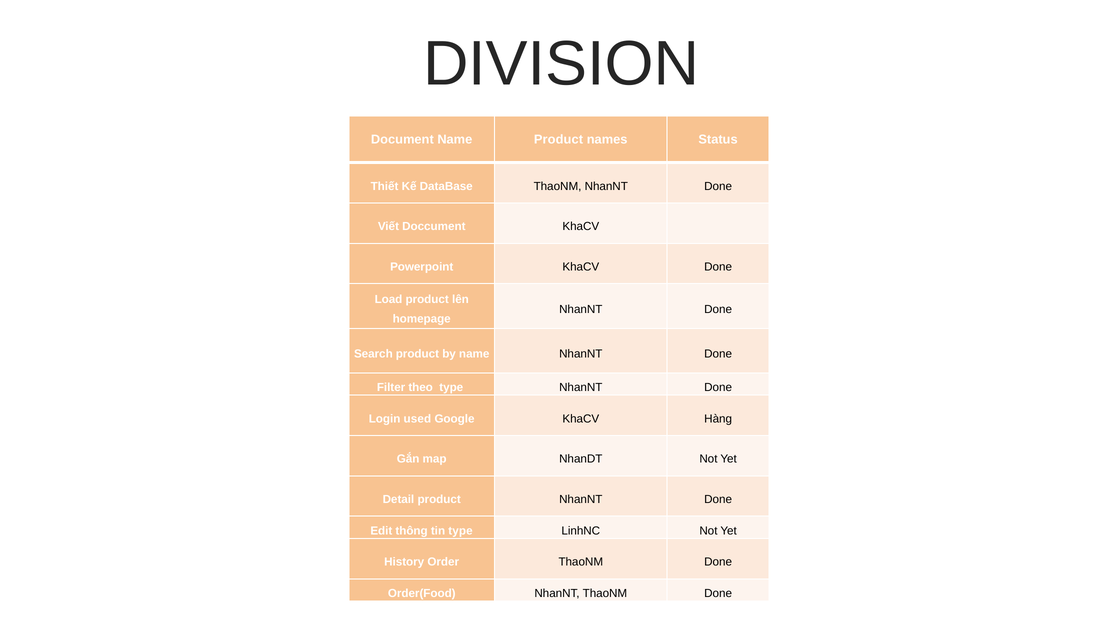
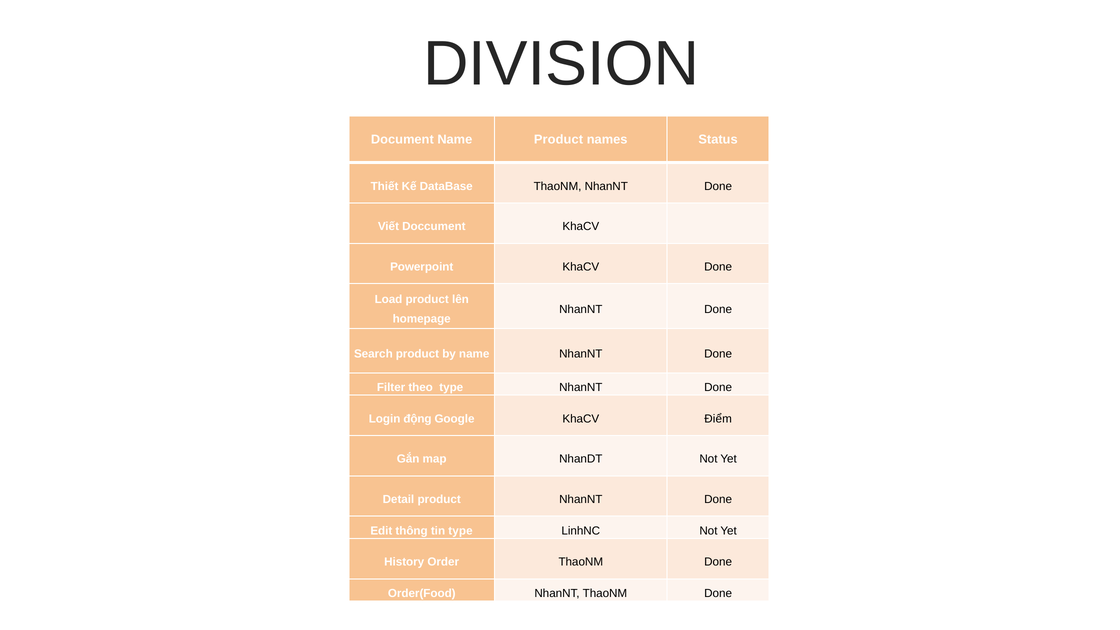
used: used -> động
Hàng: Hàng -> Điểm
